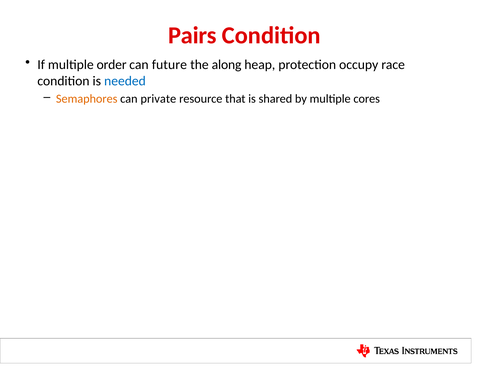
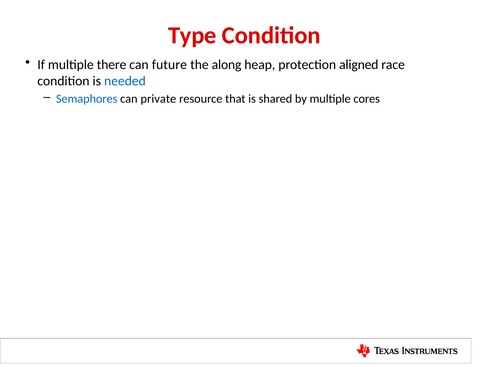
Pairs: Pairs -> Type
order: order -> there
occupy: occupy -> aligned
Semaphores colour: orange -> blue
